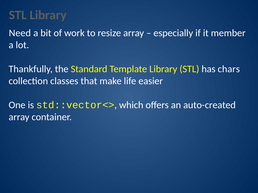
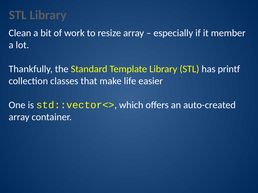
Need: Need -> Clean
chars: chars -> printf
